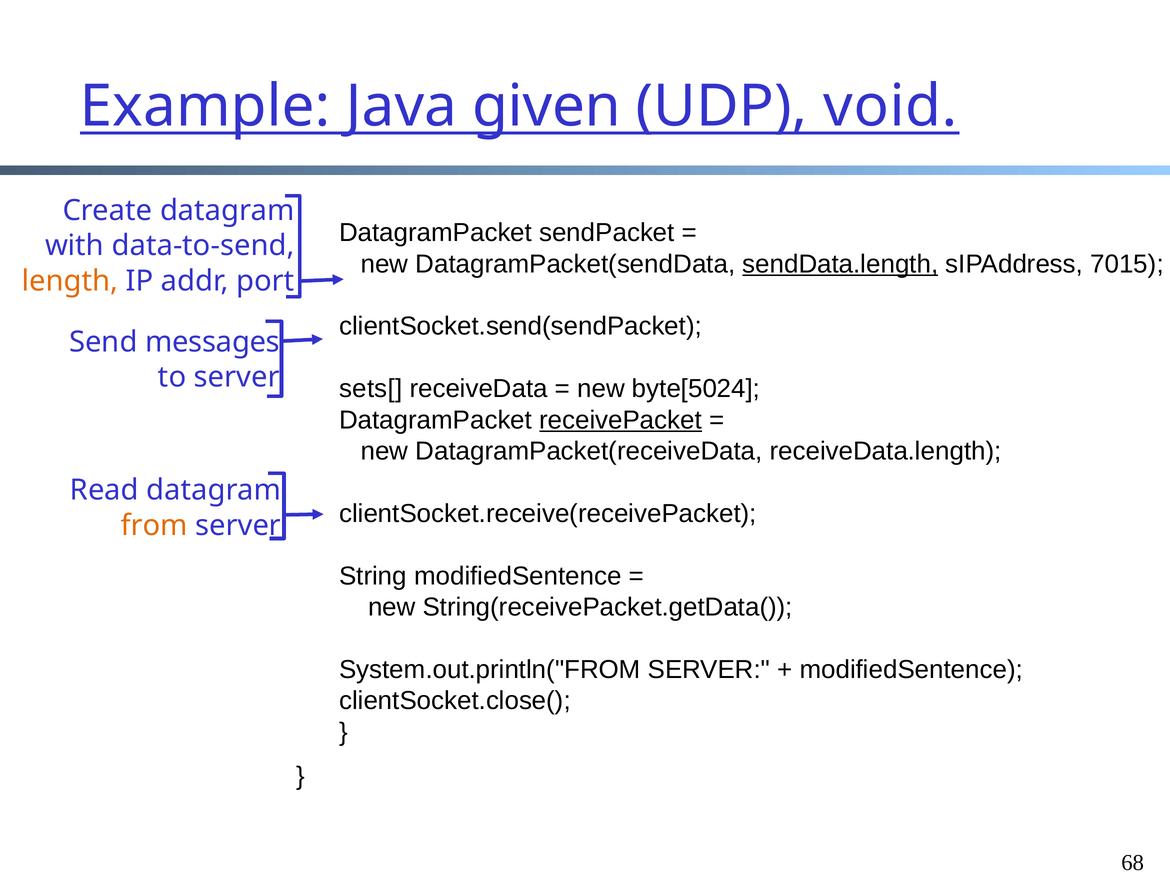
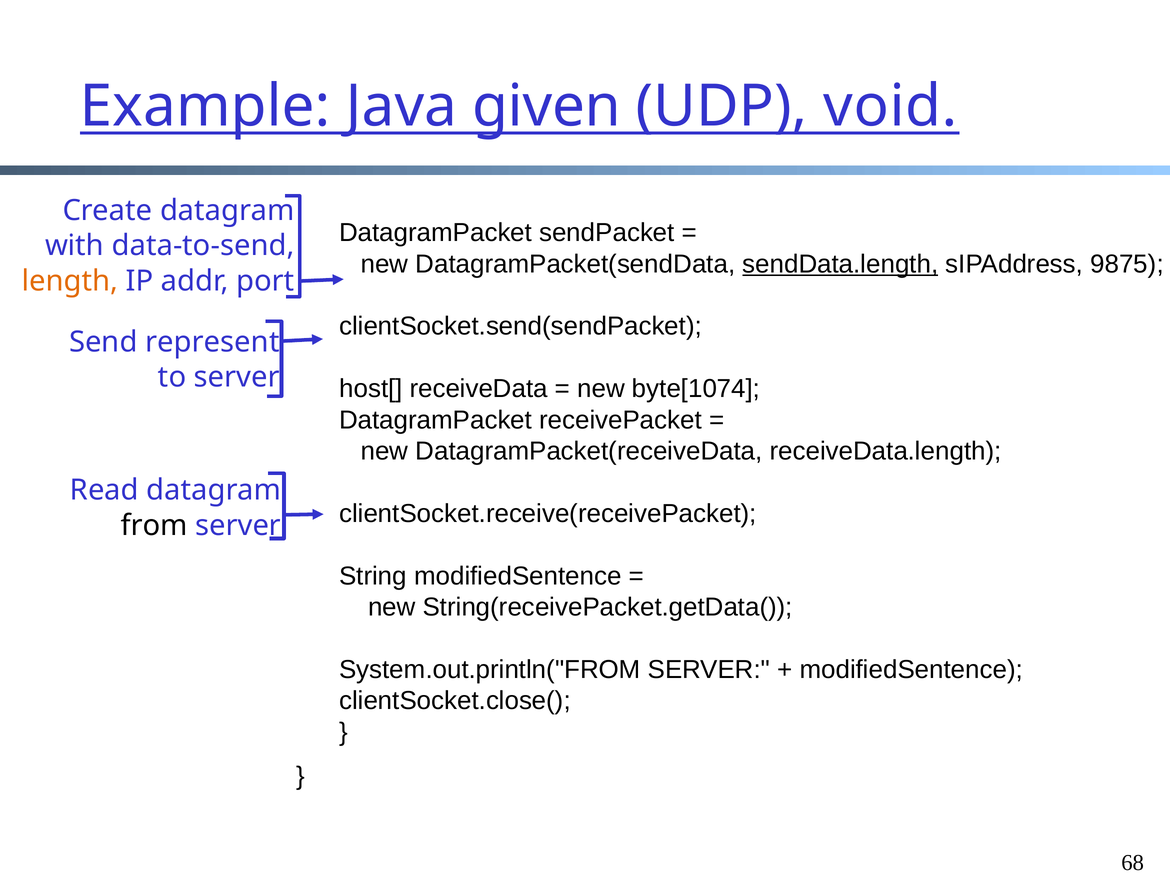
7015: 7015 -> 9875
messages: messages -> represent
sets[: sets[ -> host[
byte[5024: byte[5024 -> byte[1074
receivePacket underline: present -> none
from colour: orange -> black
